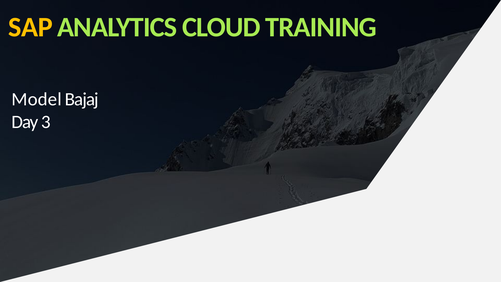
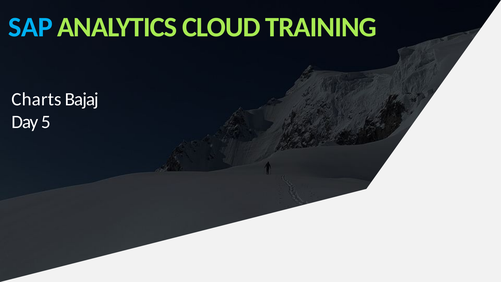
SAP colour: yellow -> light blue
Model: Model -> Charts
3: 3 -> 5
